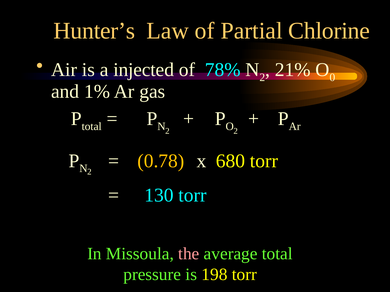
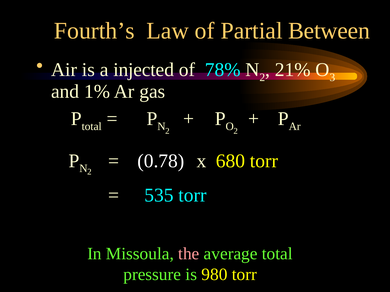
Hunter’s: Hunter’s -> Fourth’s
Chlorine: Chlorine -> Between
0: 0 -> 3
0.78 colour: yellow -> white
130: 130 -> 535
198: 198 -> 980
